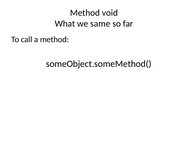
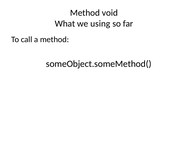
same: same -> using
